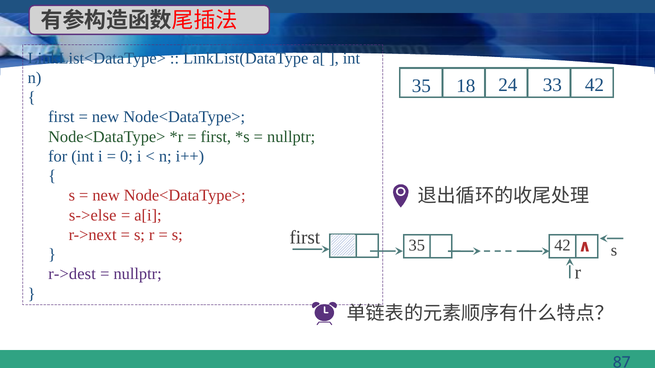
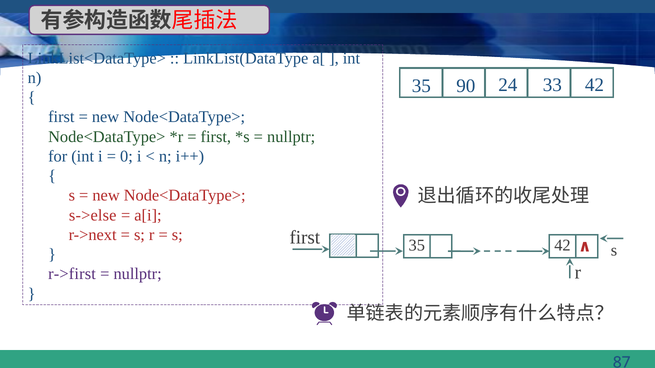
18: 18 -> 90
r->dest: r->dest -> r->first
